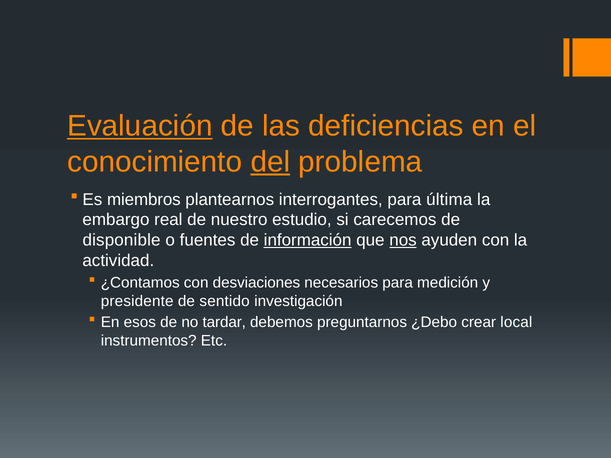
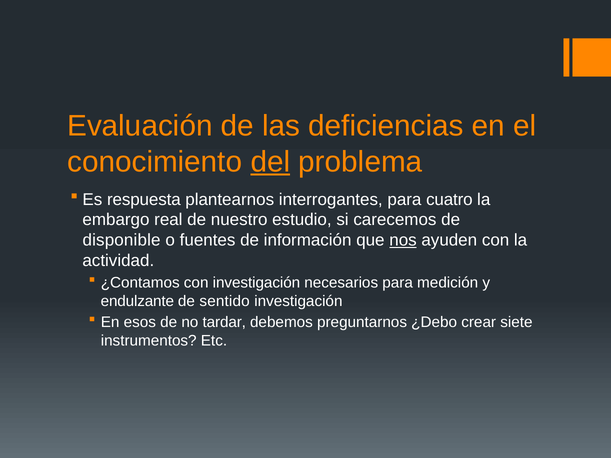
Evaluación underline: present -> none
miembros: miembros -> respuesta
última: última -> cuatro
información underline: present -> none
con desviaciones: desviaciones -> investigación
presidente: presidente -> endulzante
local: local -> siete
